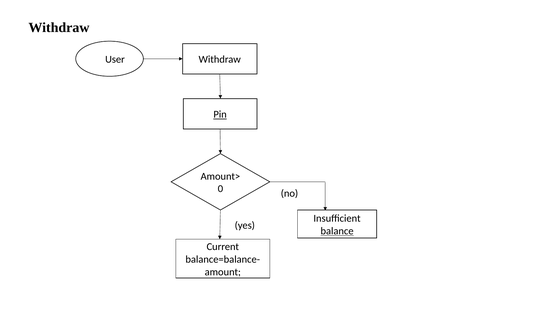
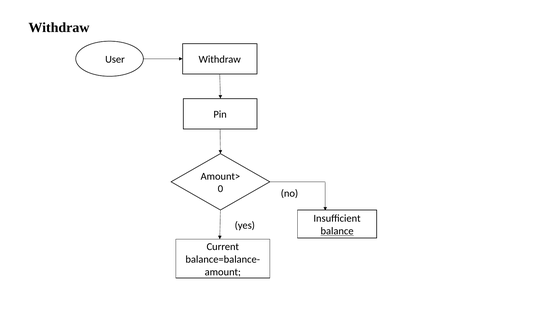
Pin underline: present -> none
